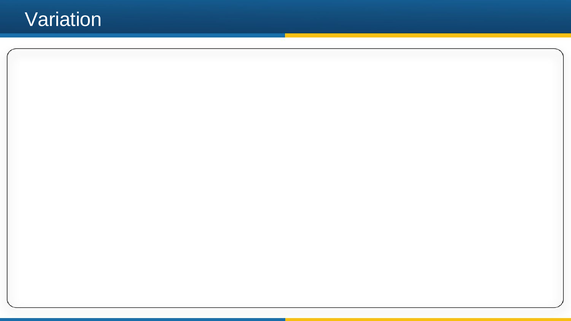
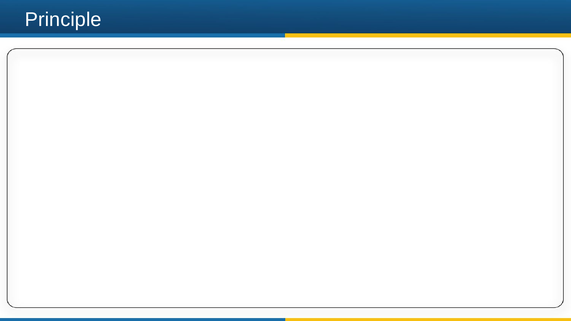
Variation: Variation -> Principle
